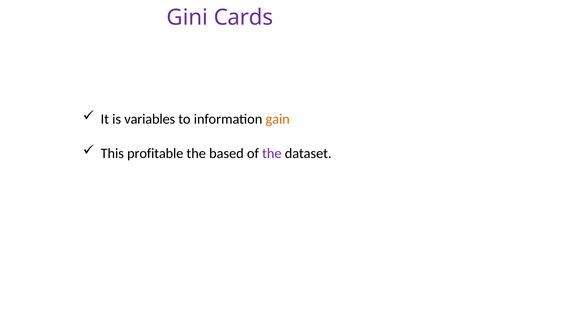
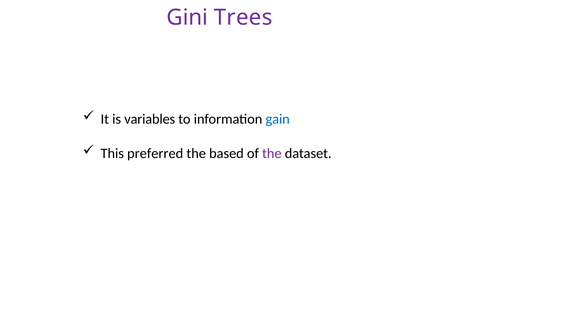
Cards: Cards -> Trees
gain colour: orange -> blue
profitable: profitable -> preferred
